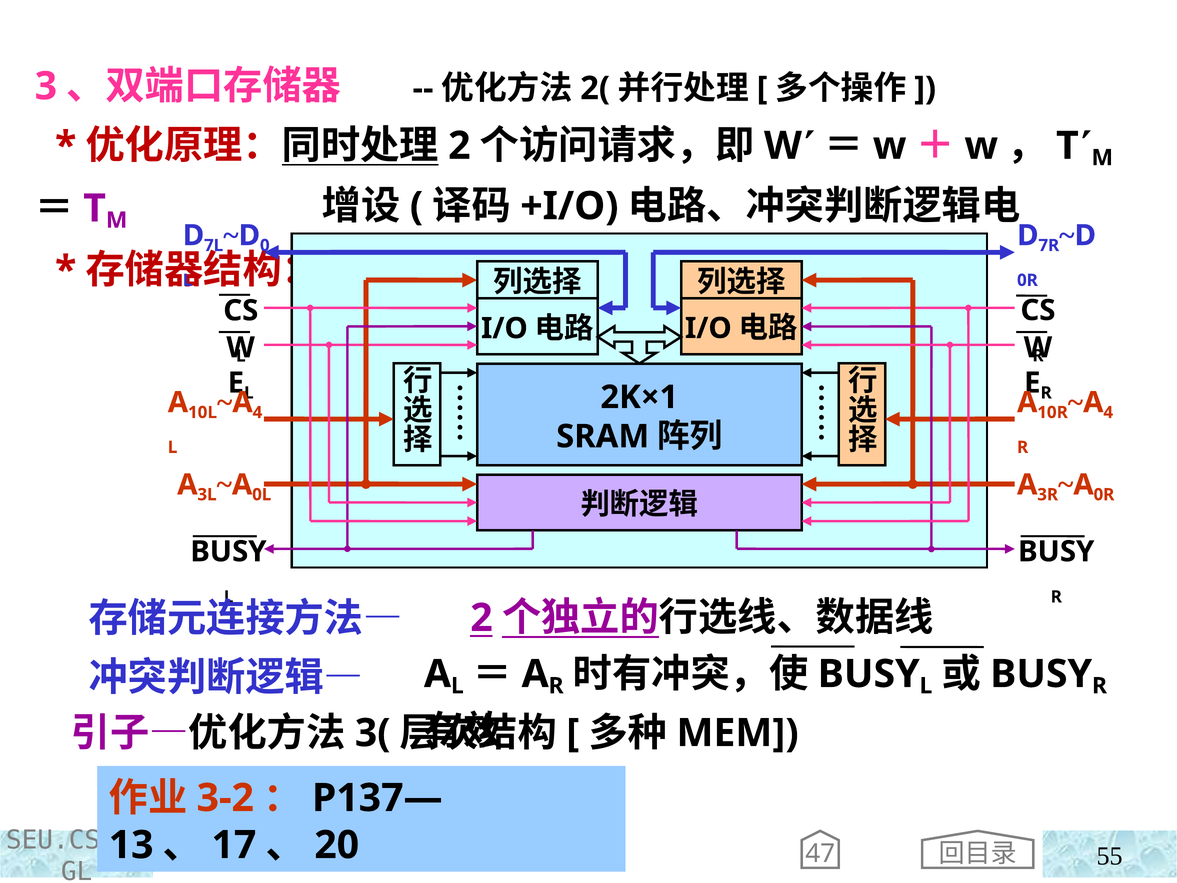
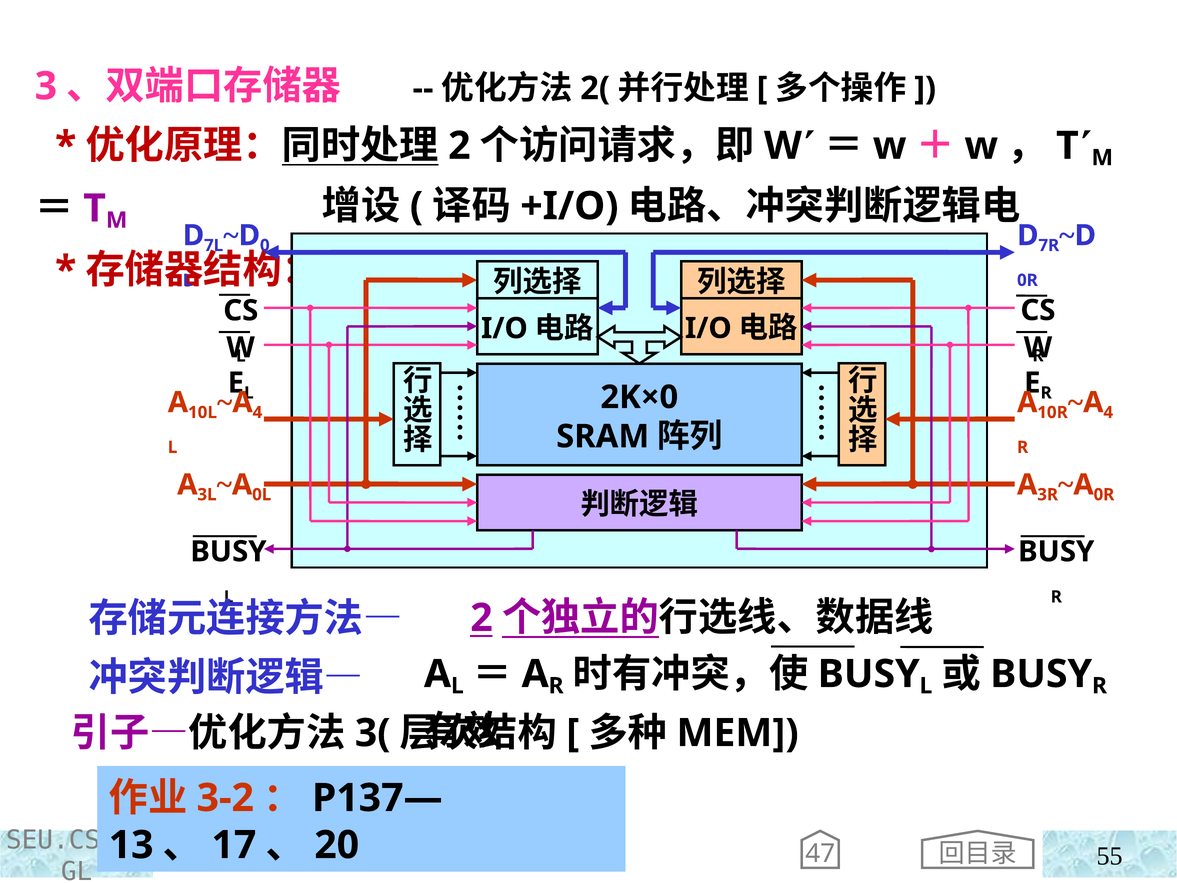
2K×1: 2K×1 -> 2K×0
